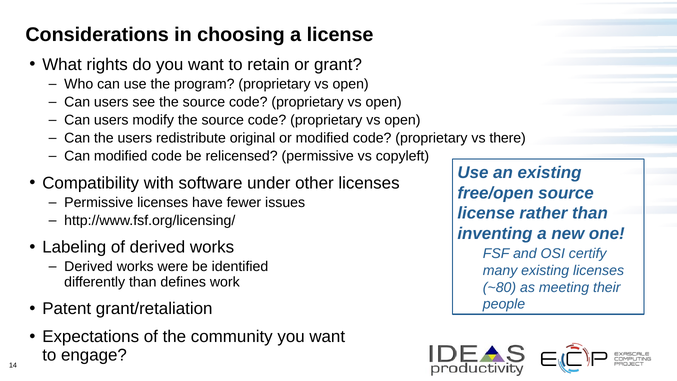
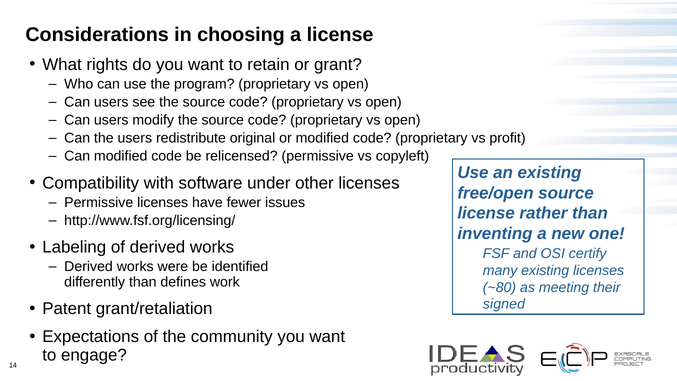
there: there -> profit
people: people -> signed
